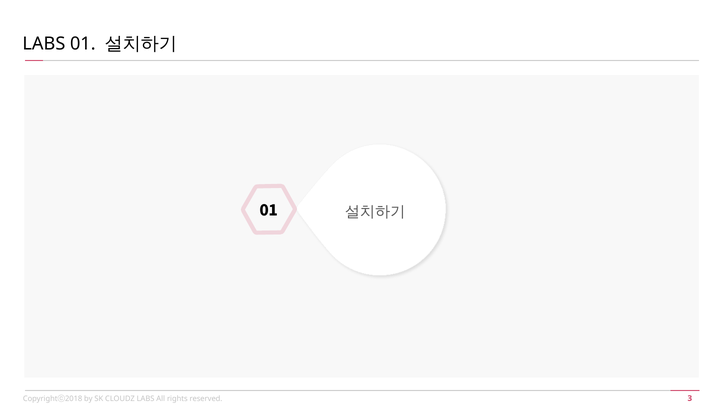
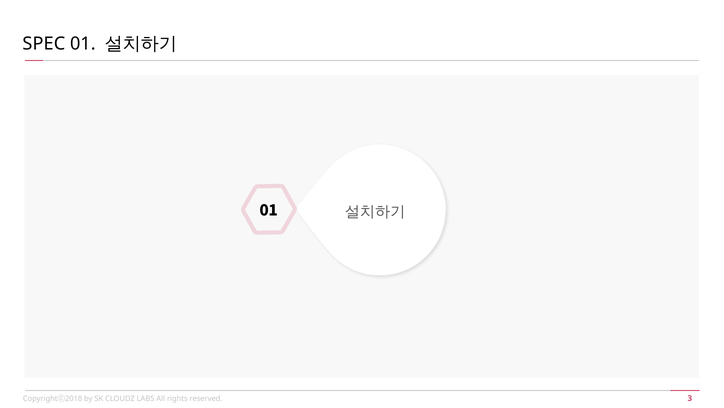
LABS at (44, 44): LABS -> SPEC
